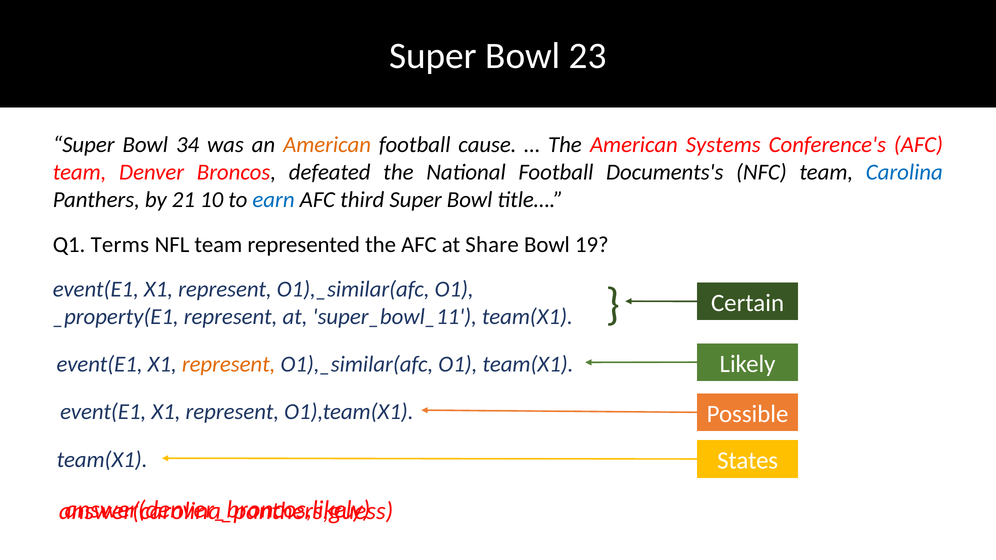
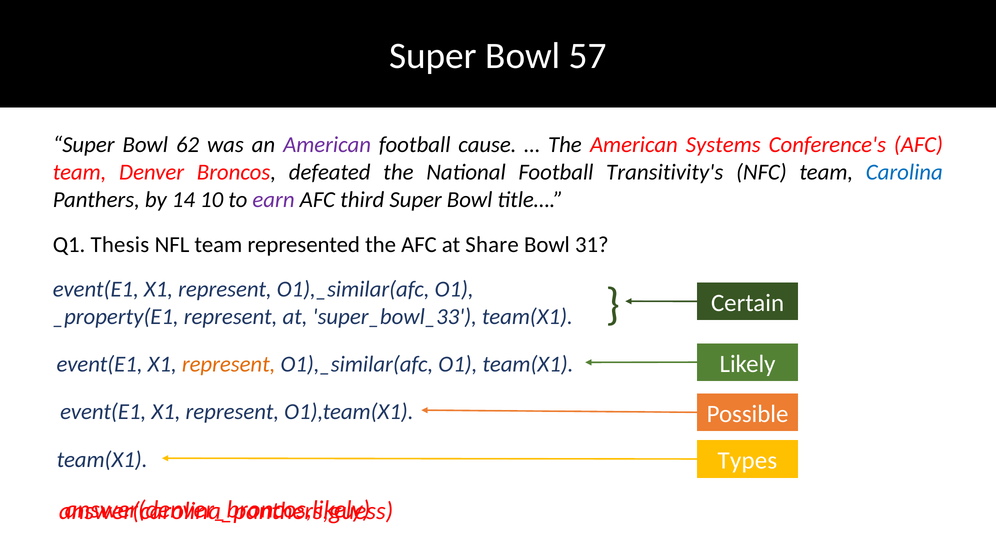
23: 23 -> 57
34: 34 -> 62
American at (327, 145) colour: orange -> purple
Documents's: Documents's -> Transitivity's
21: 21 -> 14
earn colour: blue -> purple
Terms: Terms -> Thesis
19: 19 -> 31
super_bowl_11: super_bowl_11 -> super_bowl_33
States: States -> Types
